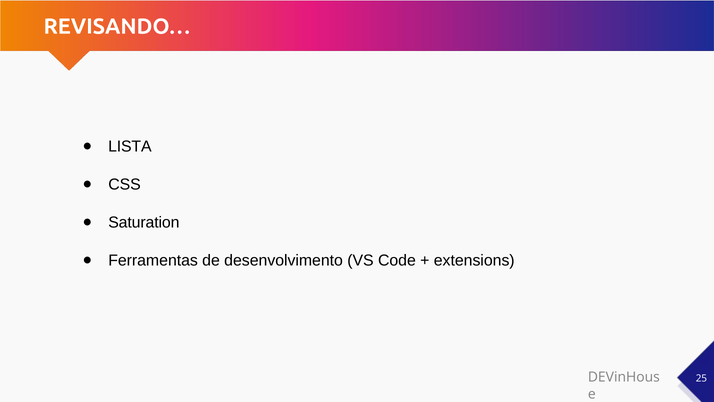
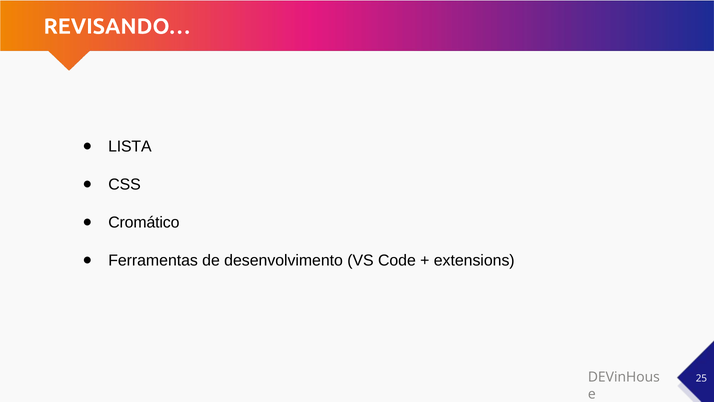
Saturation: Saturation -> Cromático
